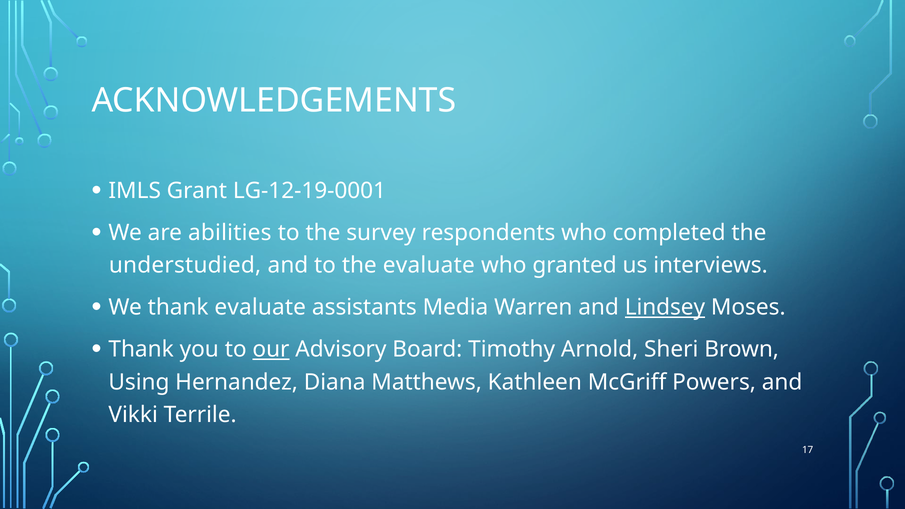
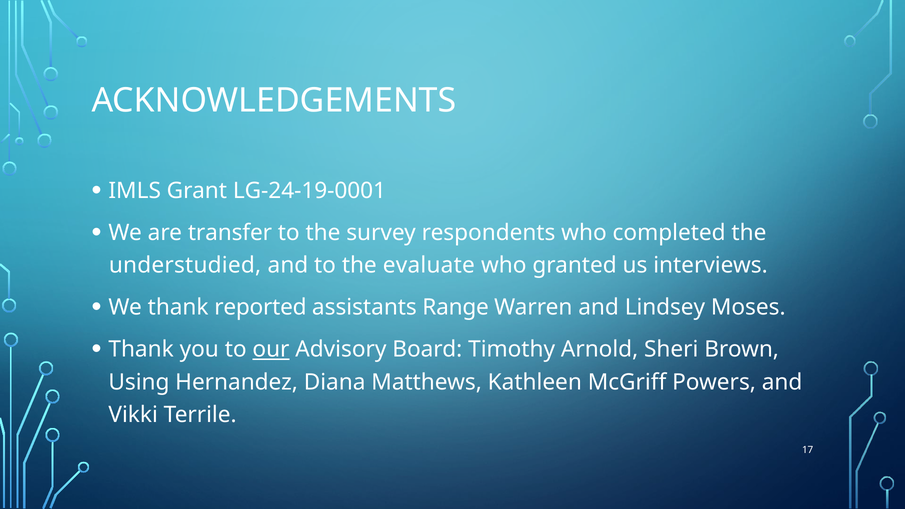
LG-12-19-0001: LG-12-19-0001 -> LG-24-19-0001
abilities: abilities -> transfer
thank evaluate: evaluate -> reported
Media: Media -> Range
Lindsey underline: present -> none
